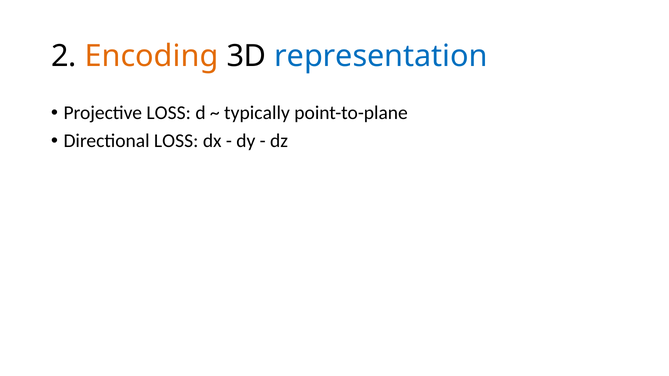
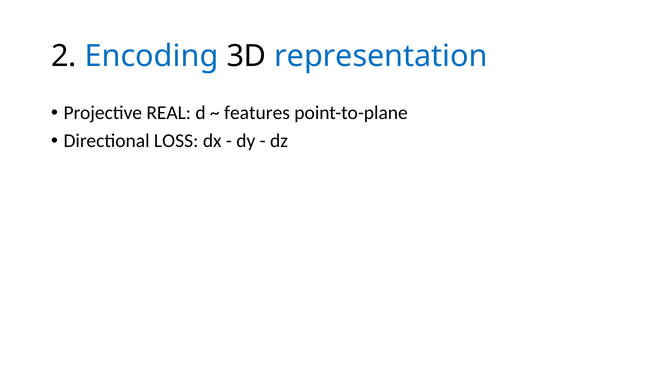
Encoding colour: orange -> blue
Projective LOSS: LOSS -> REAL
typically: typically -> features
